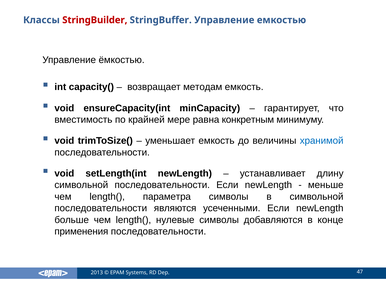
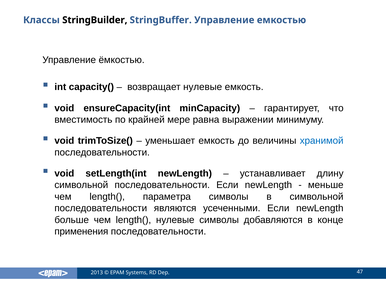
StringBuilder colour: red -> black
возвращает методам: методам -> нулевые
конкретным: конкретным -> выражении
